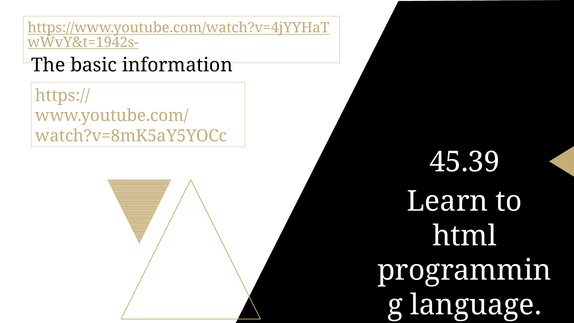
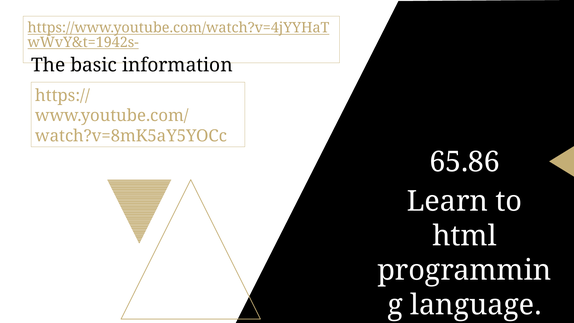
45.39: 45.39 -> 65.86
